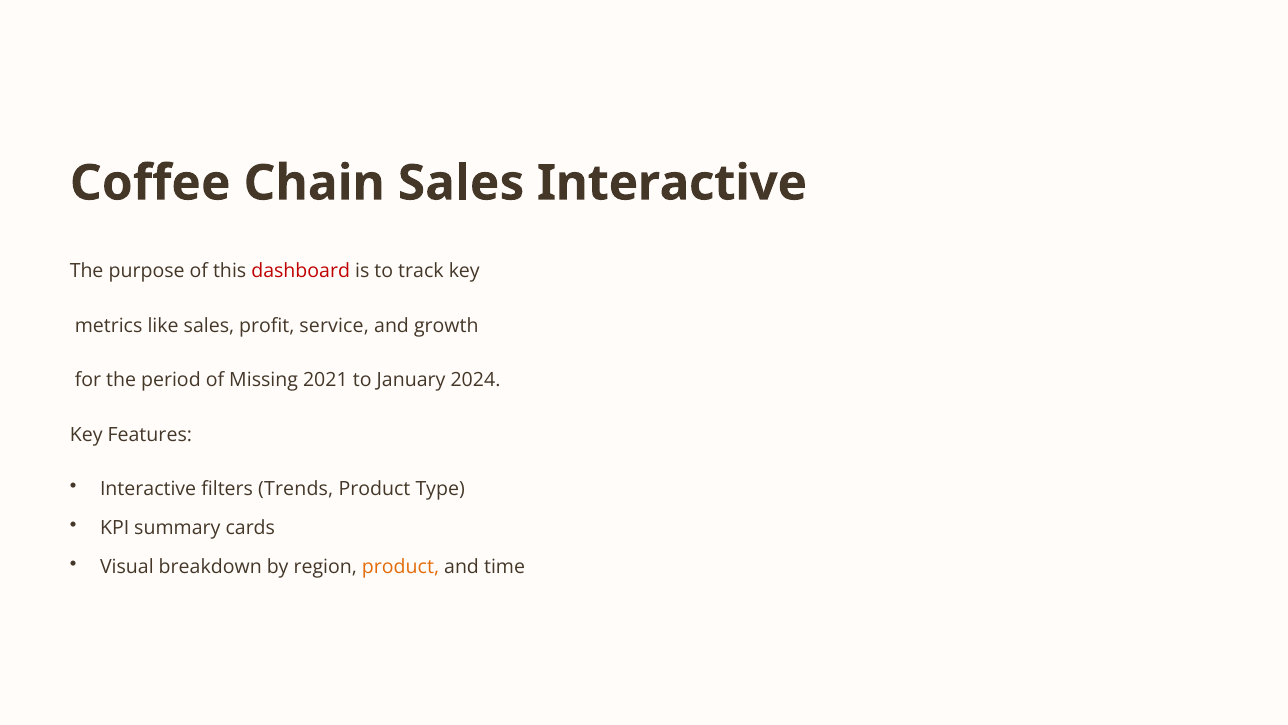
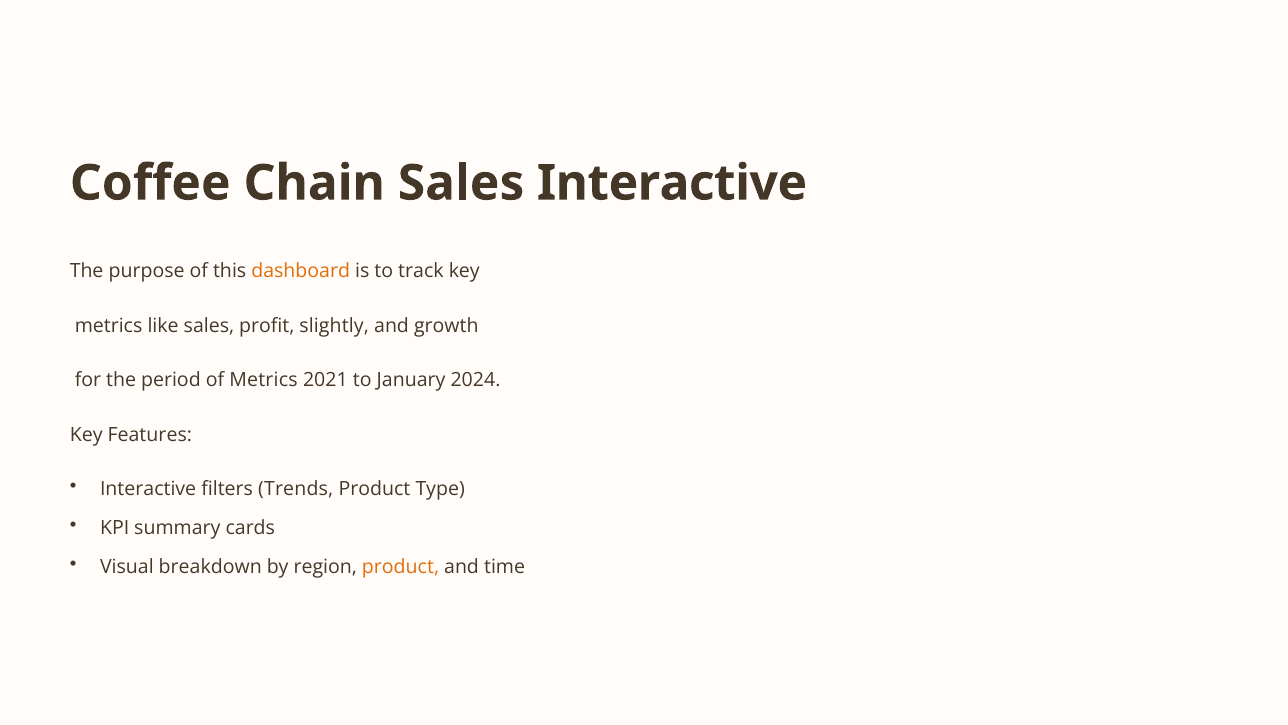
dashboard colour: red -> orange
service: service -> slightly
of Missing: Missing -> Metrics
